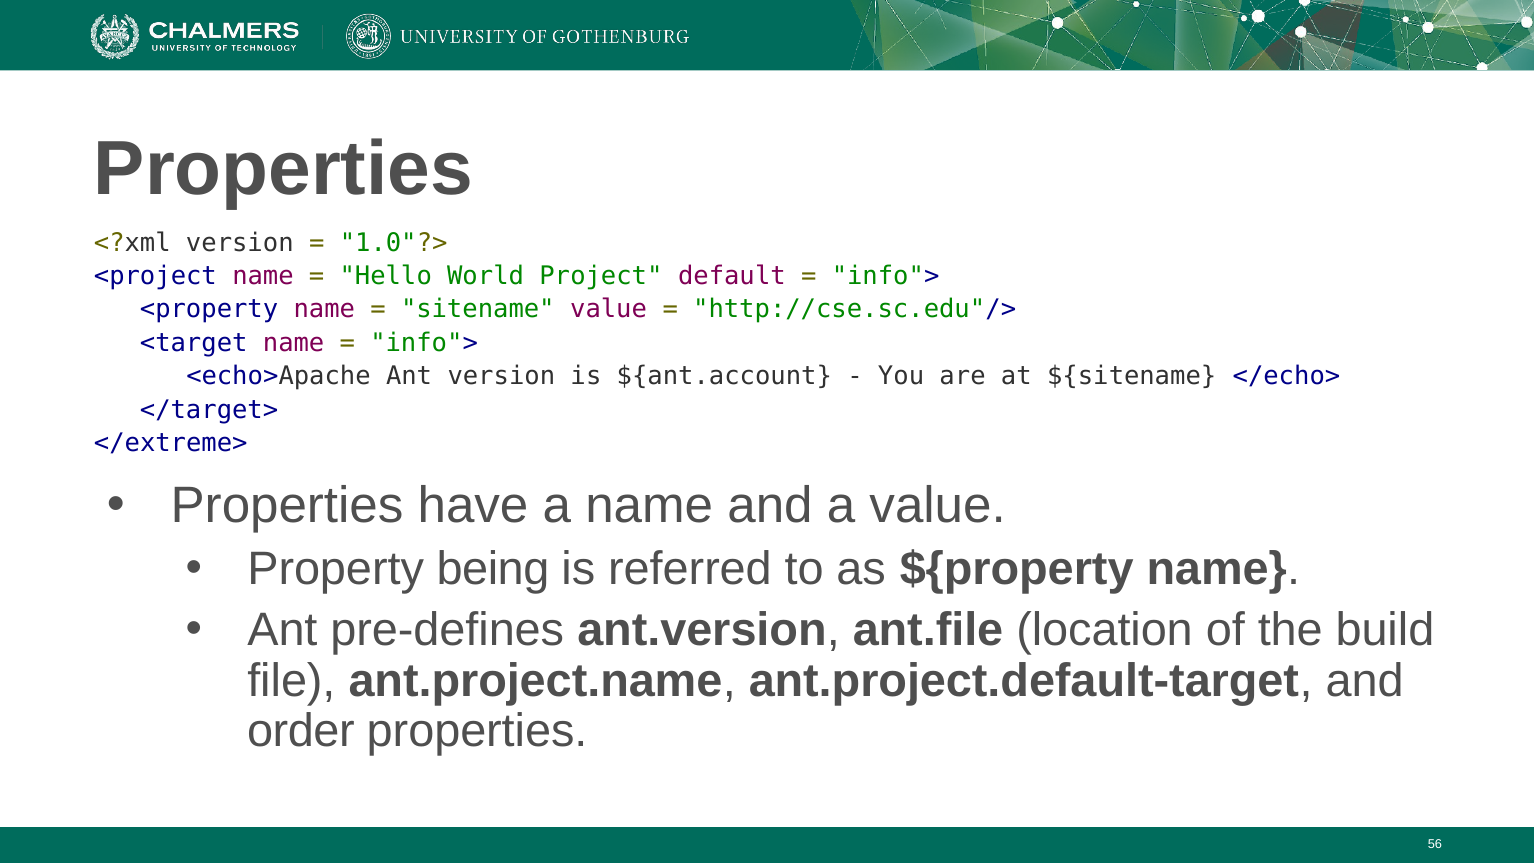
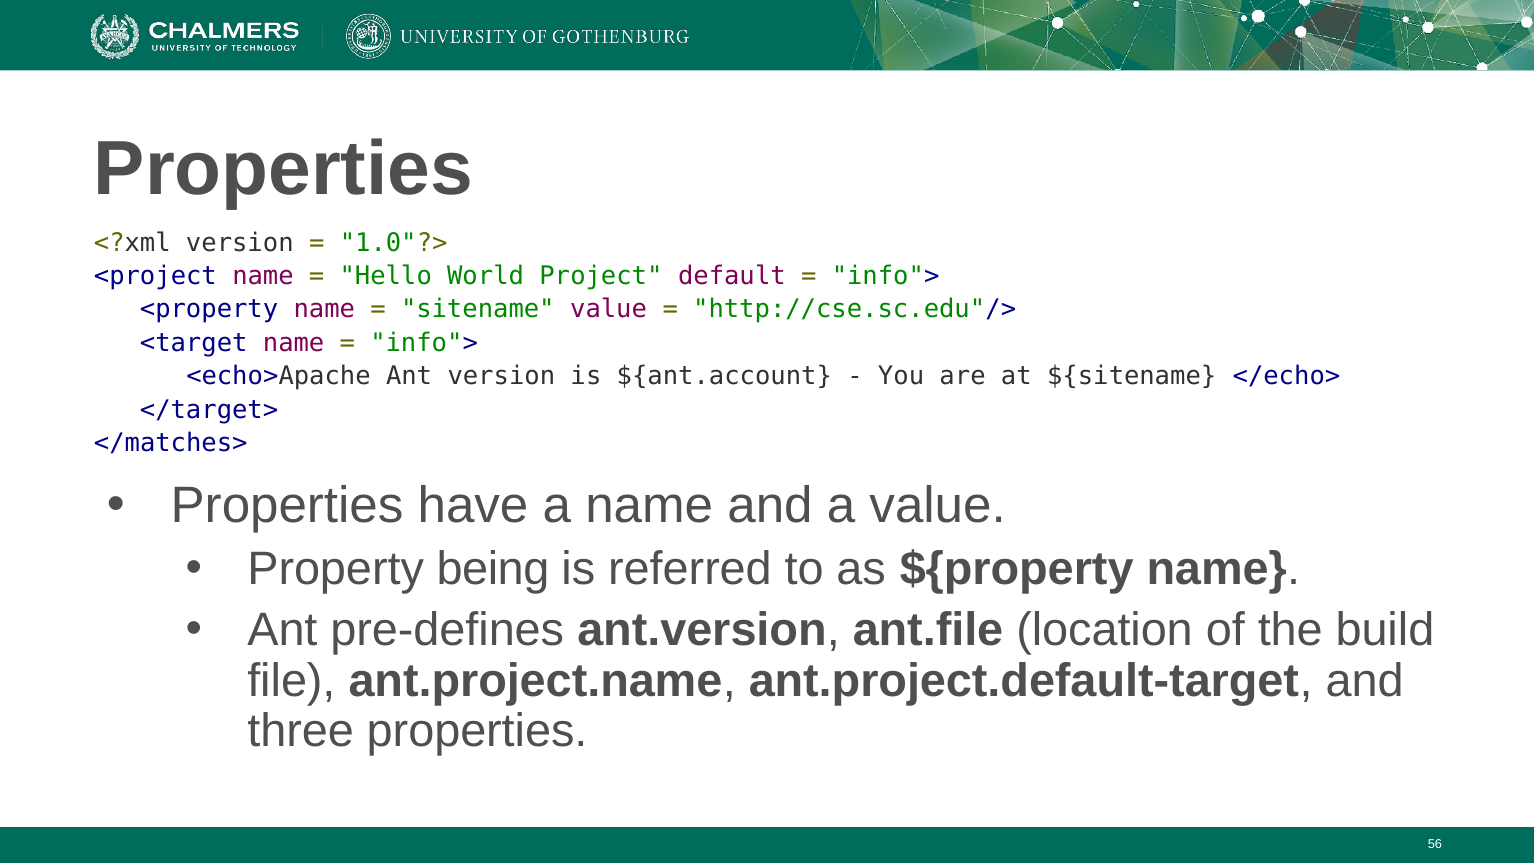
</extreme>: </extreme> -> </matches>
order: order -> three
